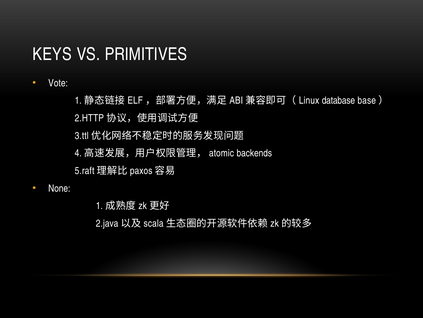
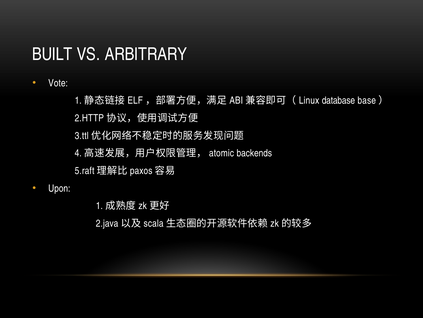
KEYS: KEYS -> BUILT
PRIMITIVES: PRIMITIVES -> ARBITRARY
None: None -> Upon
